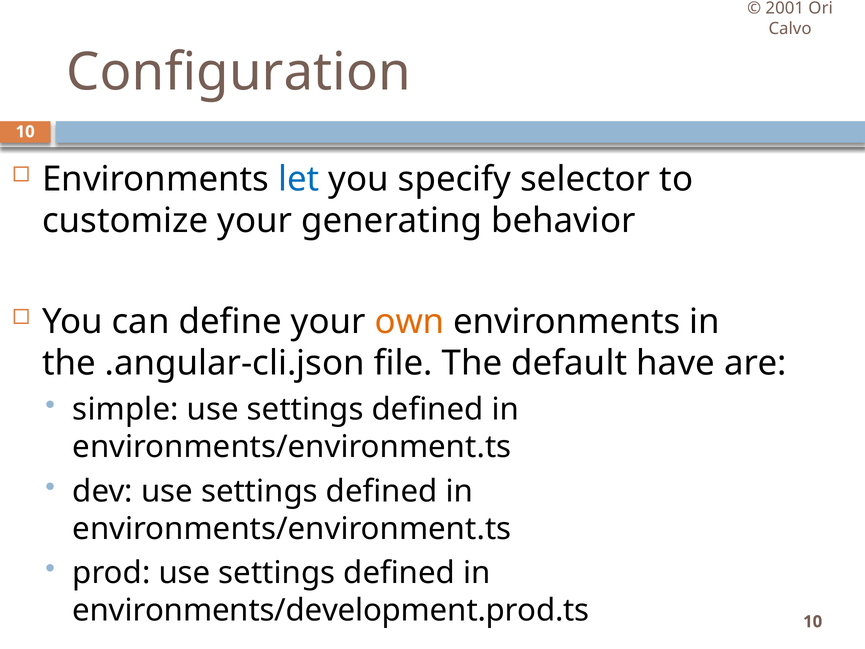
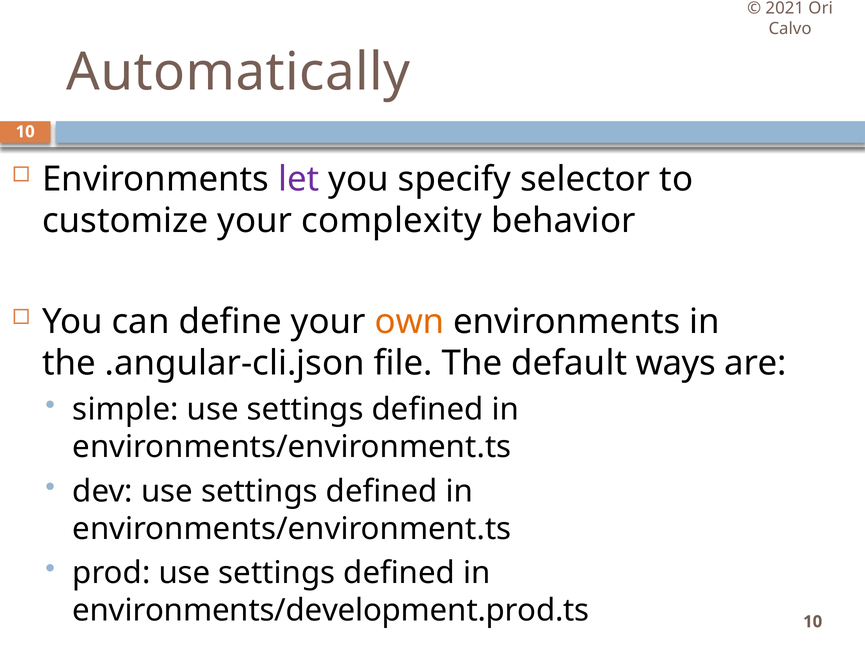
2001: 2001 -> 2021
Configuration: Configuration -> Automatically
let colour: blue -> purple
generating: generating -> complexity
have: have -> ways
